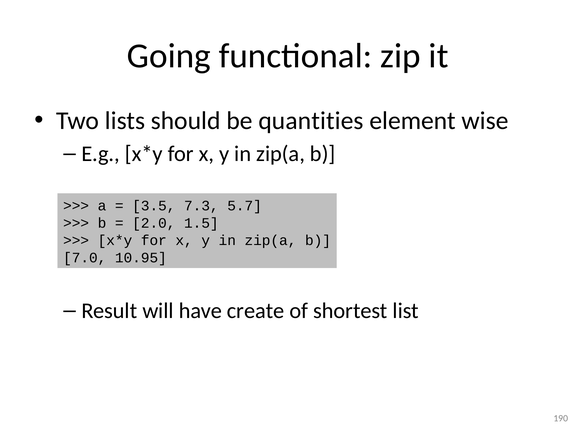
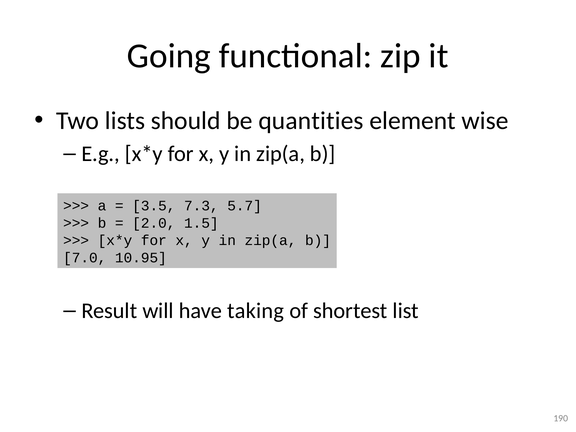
create: create -> taking
